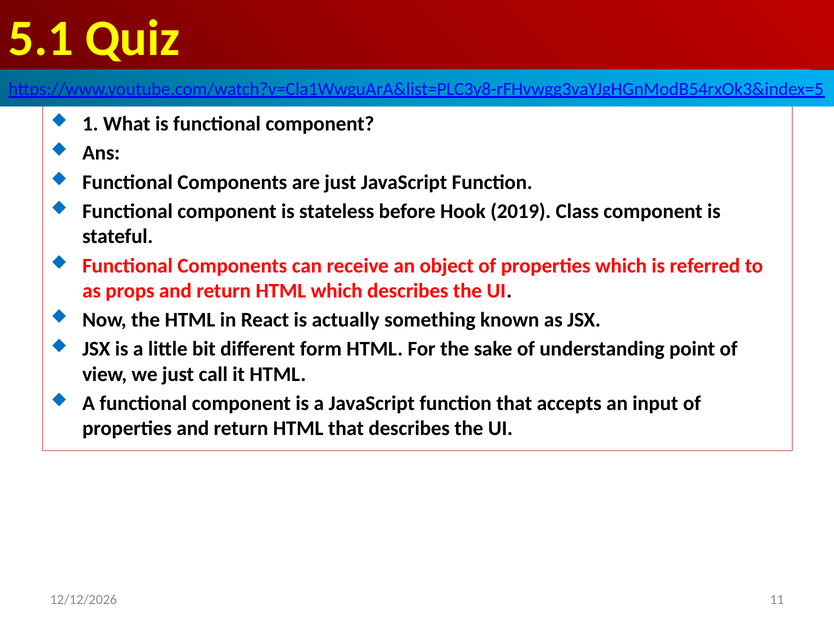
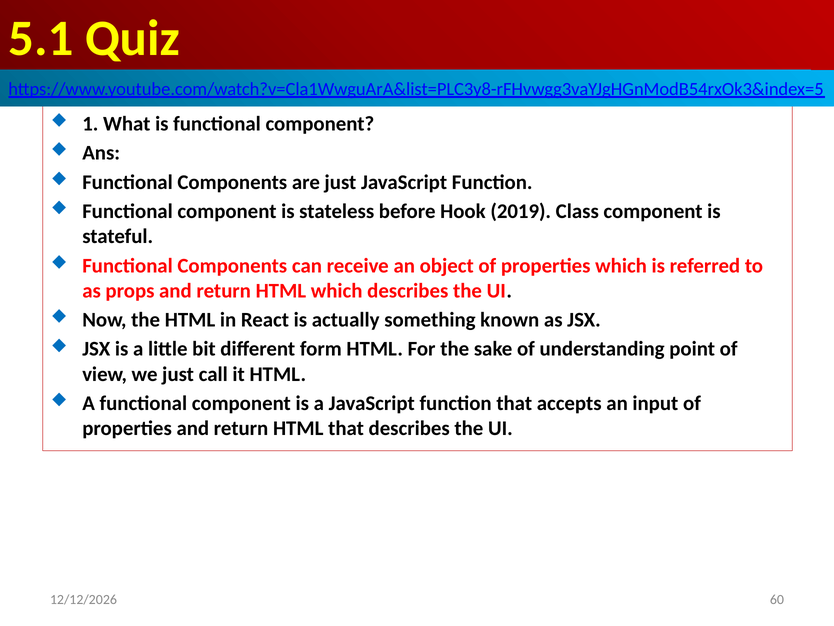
11: 11 -> 60
